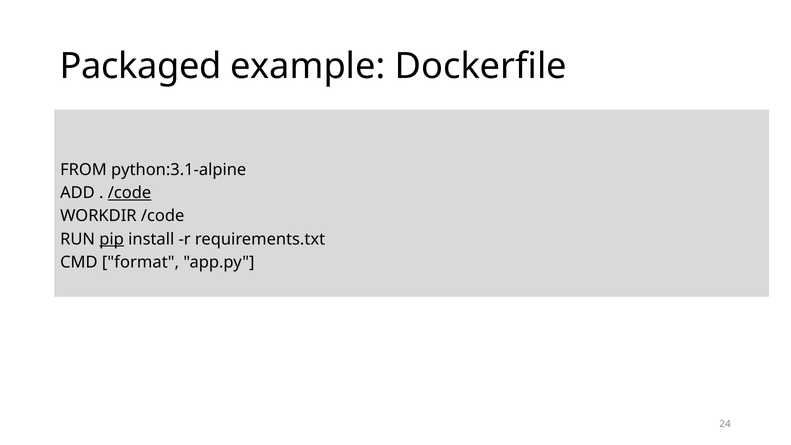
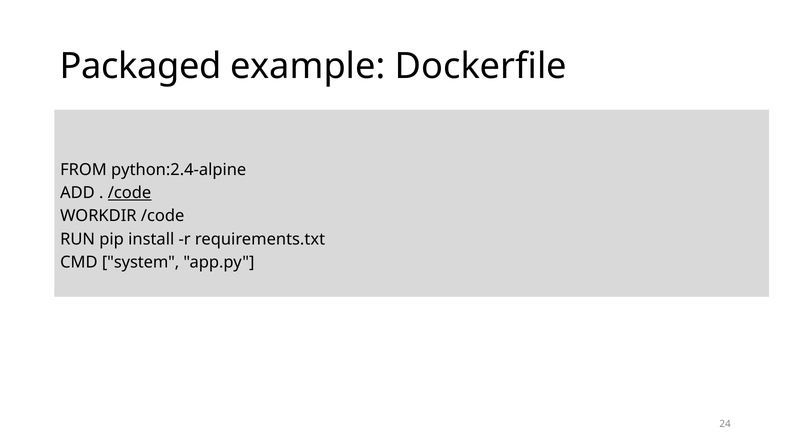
python:3.1-alpine: python:3.1-alpine -> python:2.4-alpine
pip underline: present -> none
format: format -> system
